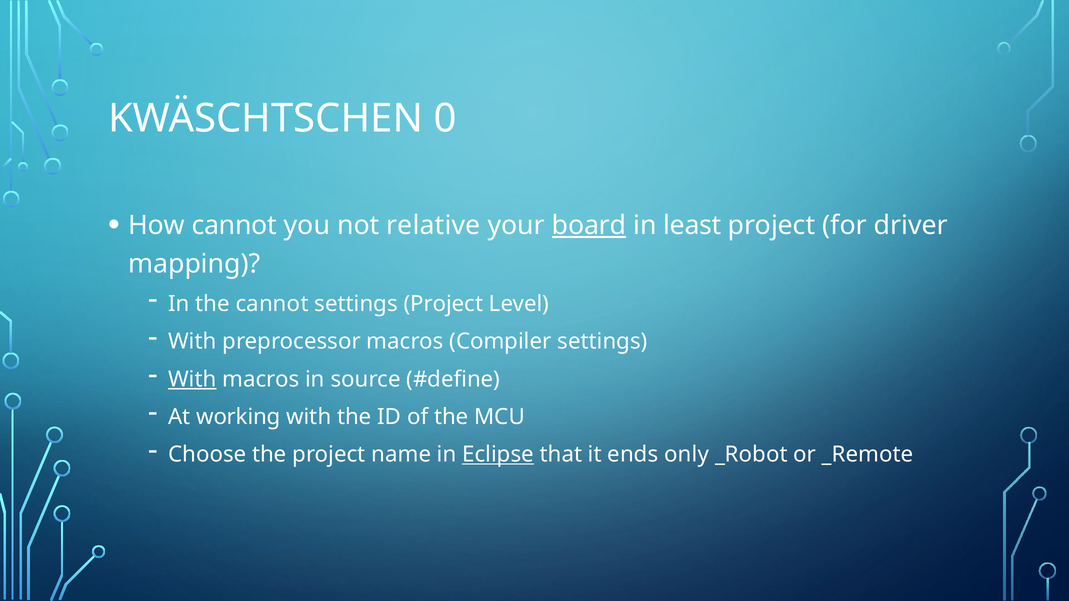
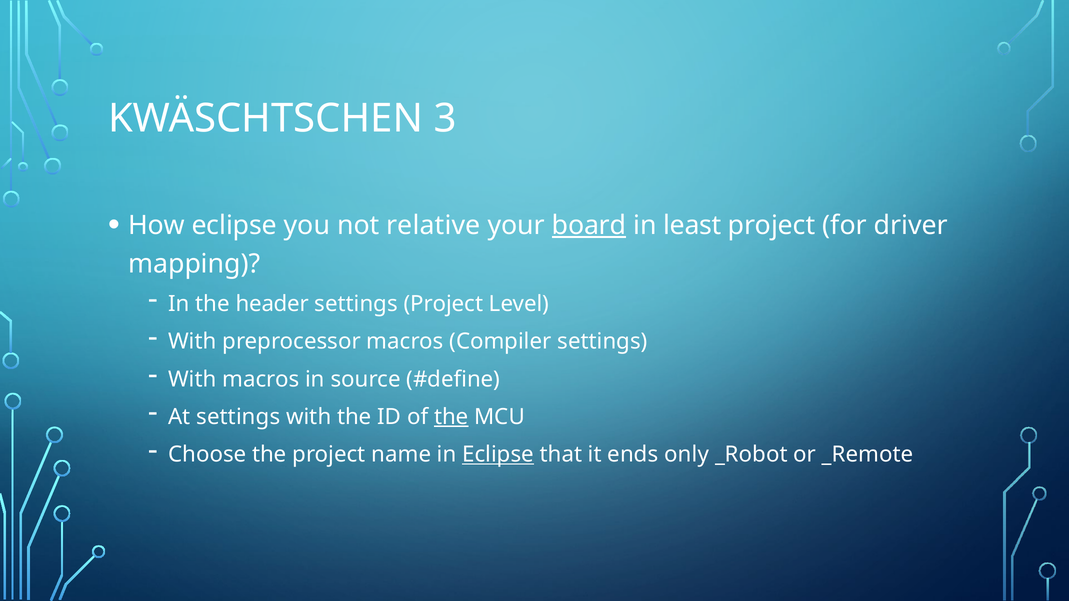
0: 0 -> 3
How cannot: cannot -> eclipse
the cannot: cannot -> header
With at (192, 379) underline: present -> none
At working: working -> settings
the at (451, 417) underline: none -> present
